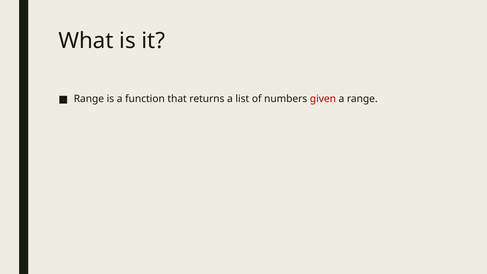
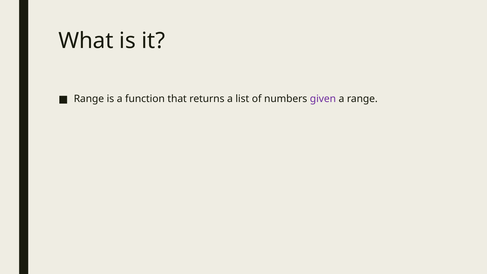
given colour: red -> purple
